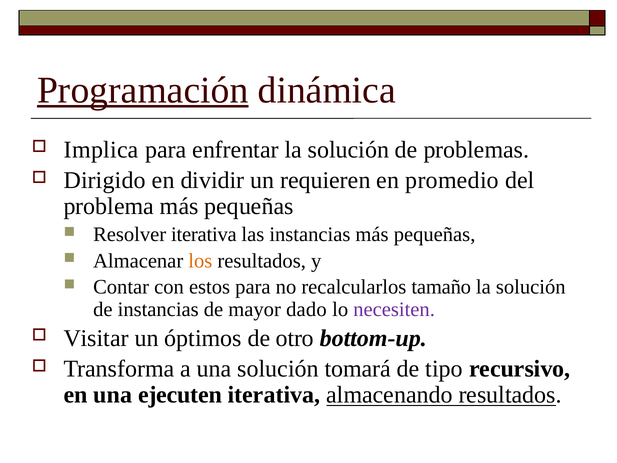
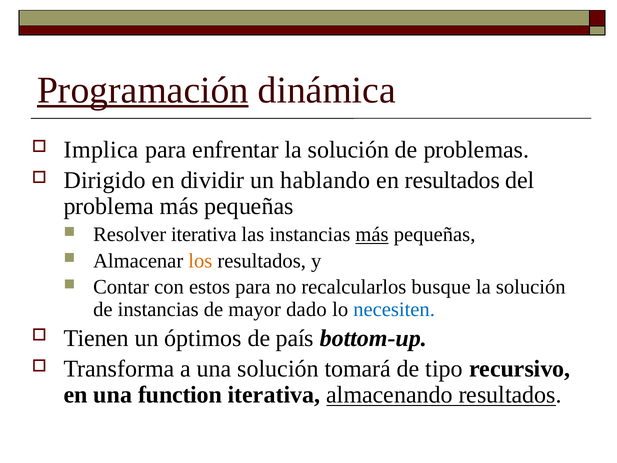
requieren: requieren -> hablando
en promedio: promedio -> resultados
más at (372, 234) underline: none -> present
tamaño: tamaño -> busque
necesiten colour: purple -> blue
Visitar: Visitar -> Tienen
otro: otro -> país
ejecuten: ejecuten -> function
